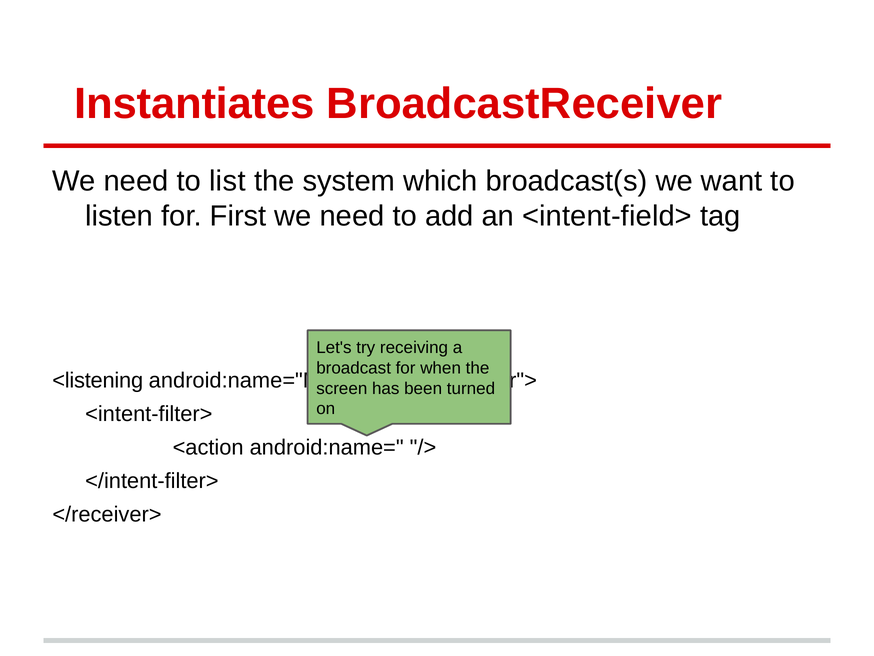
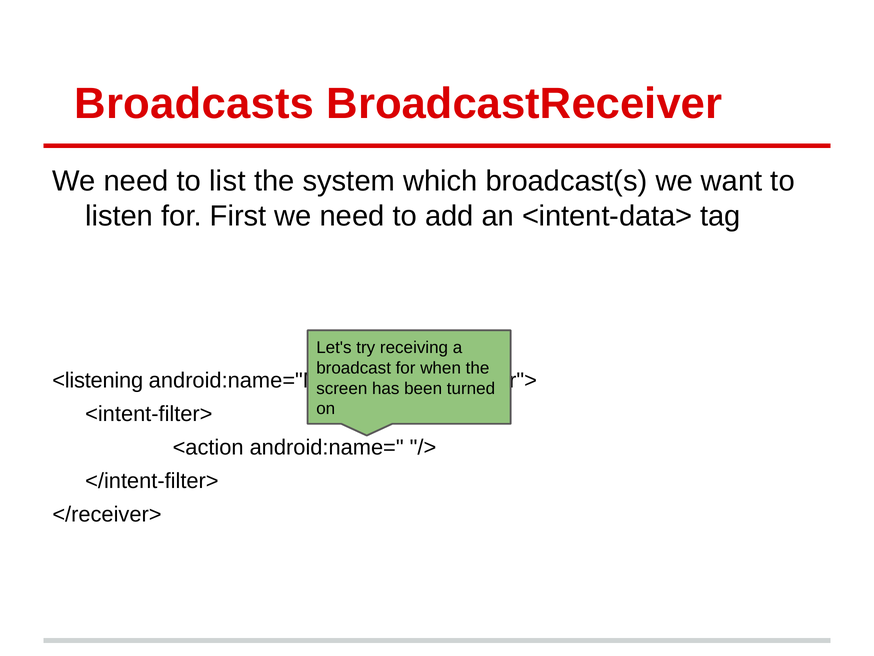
Instantiates: Instantiates -> Broadcasts
<intent-field>: <intent-field> -> <intent-data>
